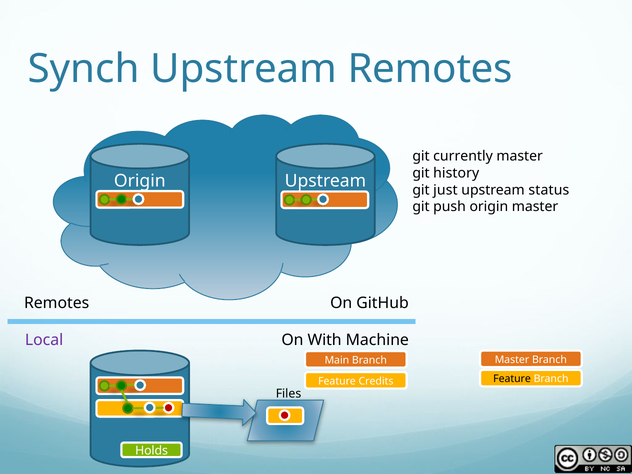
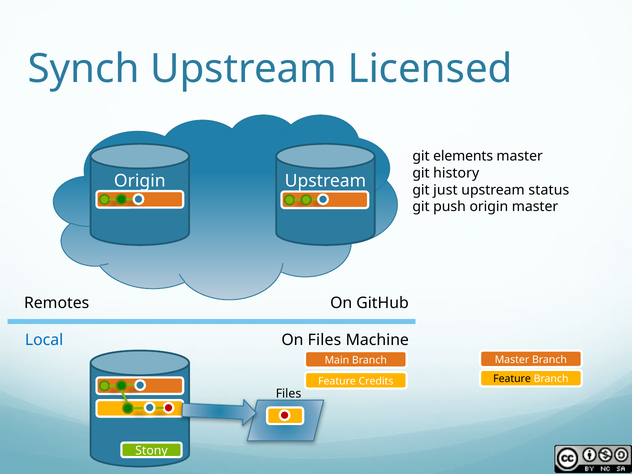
Upstream Remotes: Remotes -> Licensed
currently: currently -> elements
Local colour: purple -> blue
On With: With -> Files
Holds: Holds -> Stony
